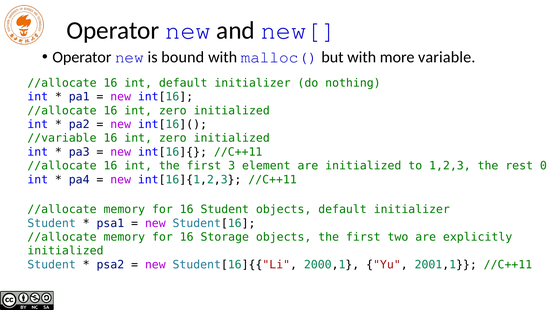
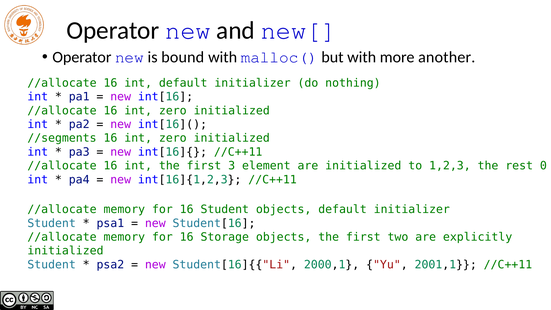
variable: variable -> another
//variable: //variable -> //segments
